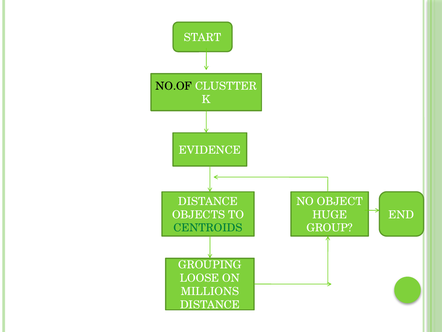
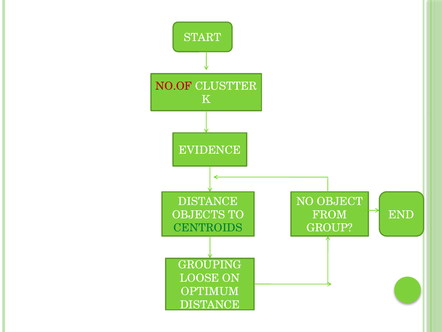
NO.OF colour: black -> red
HUGE: HUGE -> FROM
MILLIONS: MILLIONS -> OPTIMUM
